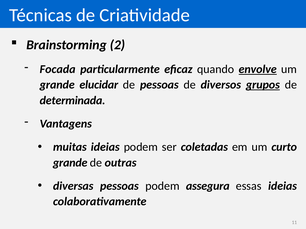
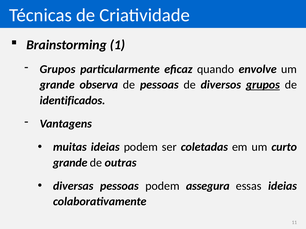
2: 2 -> 1
Focada at (58, 69): Focada -> Grupos
envolve underline: present -> none
elucidar: elucidar -> observa
determinada: determinada -> identificados
